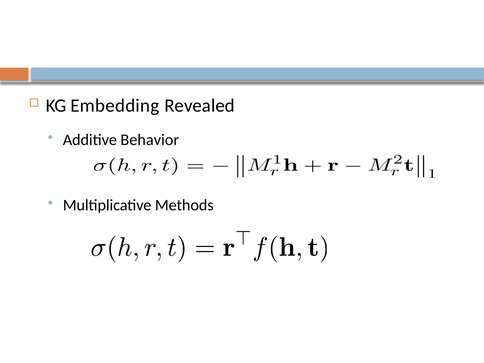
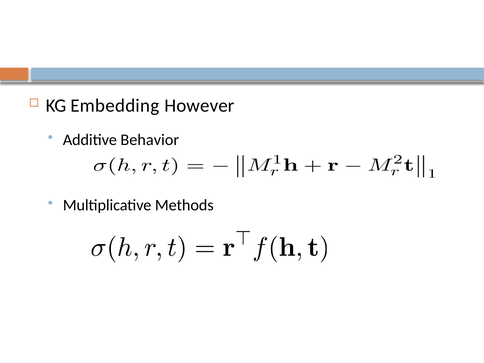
Revealed: Revealed -> However
